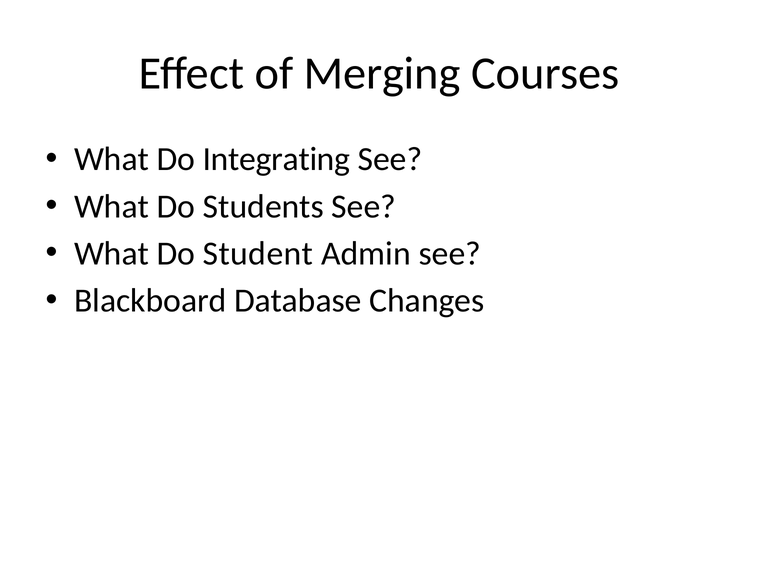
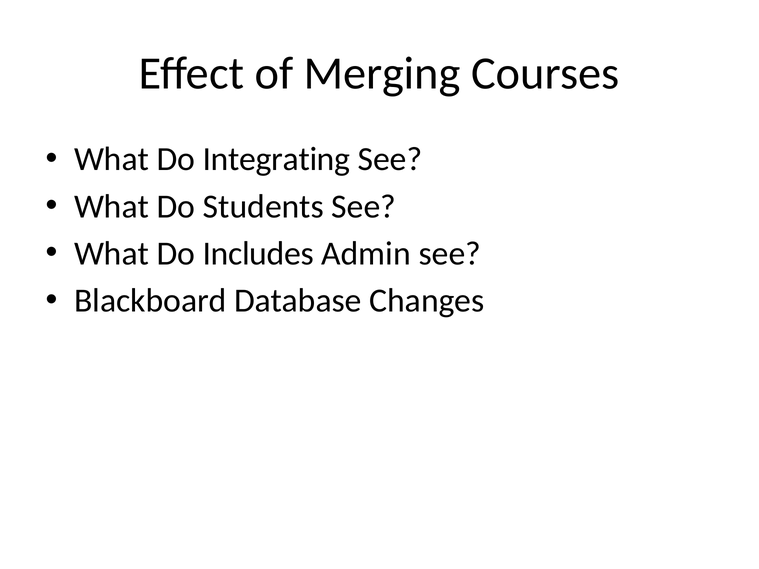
Student: Student -> Includes
